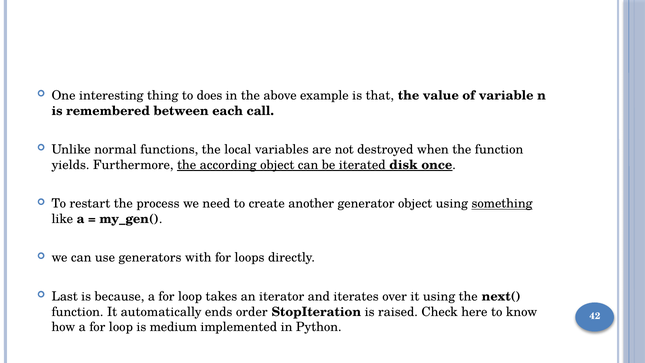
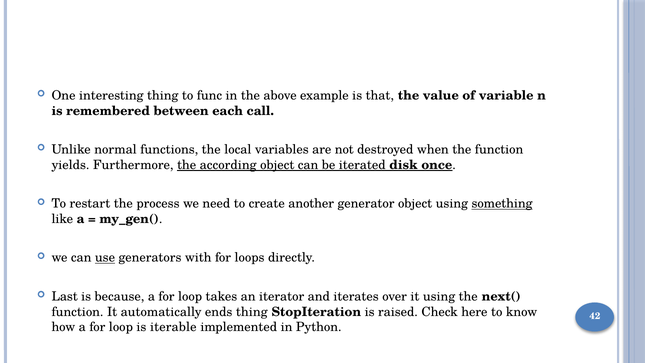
does: does -> func
use underline: none -> present
ends order: order -> thing
medium: medium -> iterable
